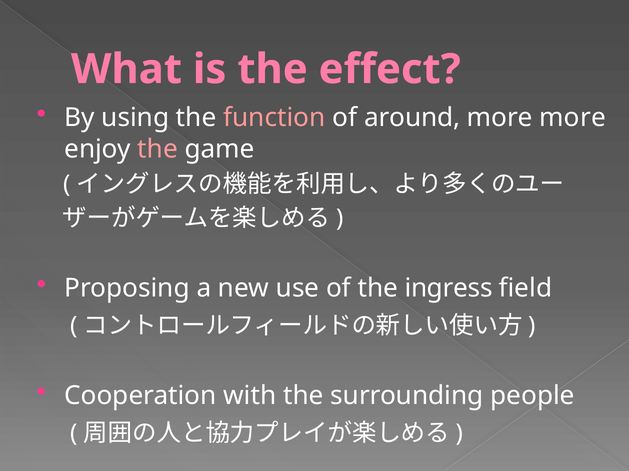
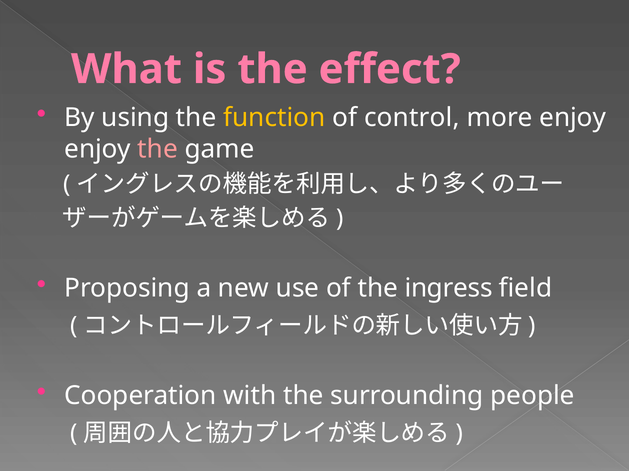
function colour: pink -> yellow
around: around -> control
more more: more -> enjoy
